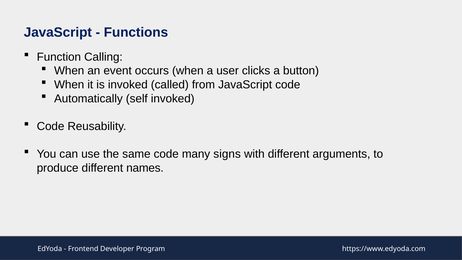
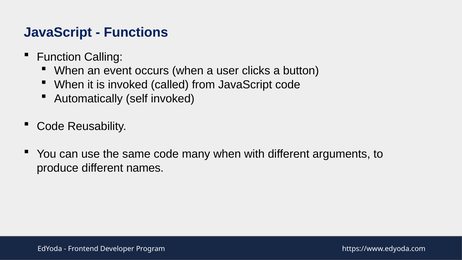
many signs: signs -> when
